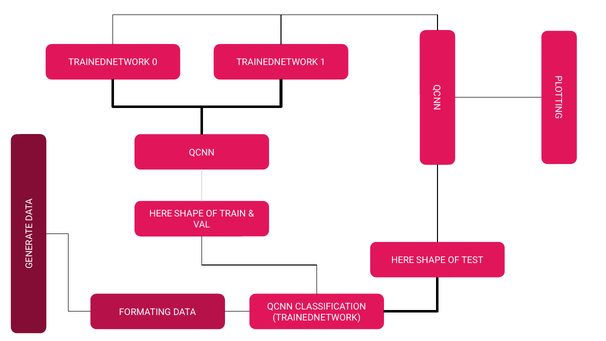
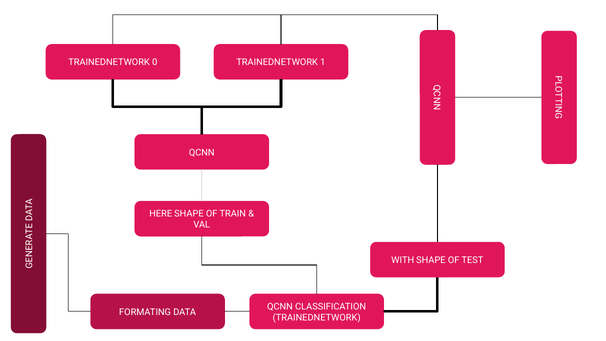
HERE at (403, 260): HERE -> WITH
